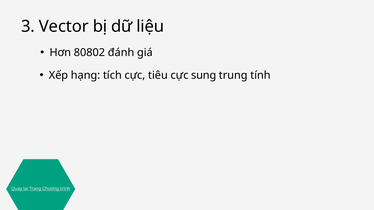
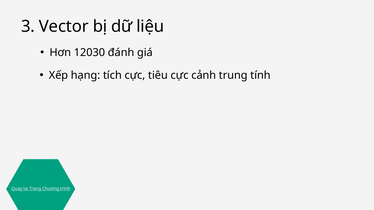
80802: 80802 -> 12030
sung: sung -> cảnh
